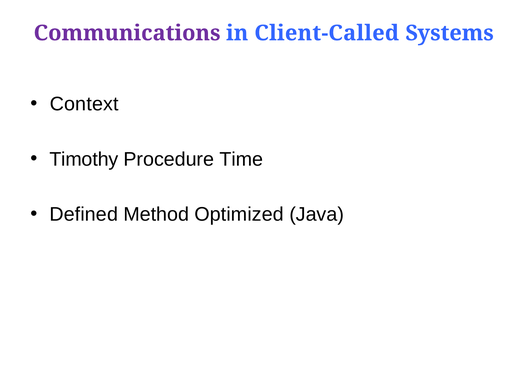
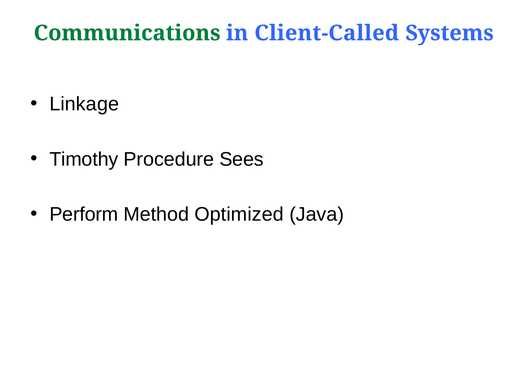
Communications colour: purple -> green
Context: Context -> Linkage
Time: Time -> Sees
Defined: Defined -> Perform
